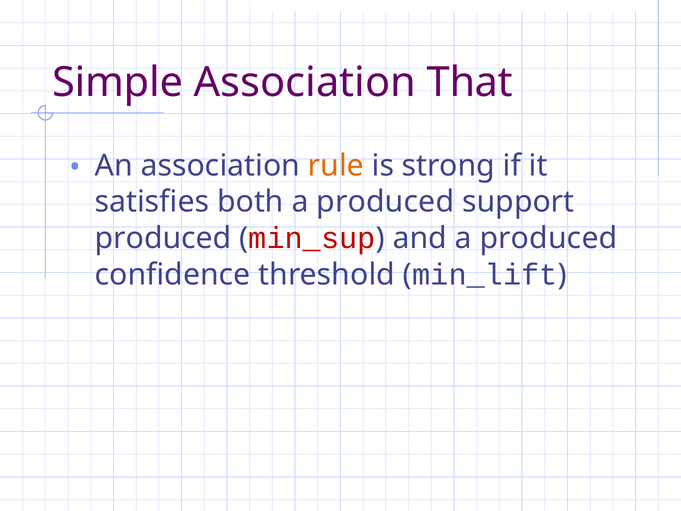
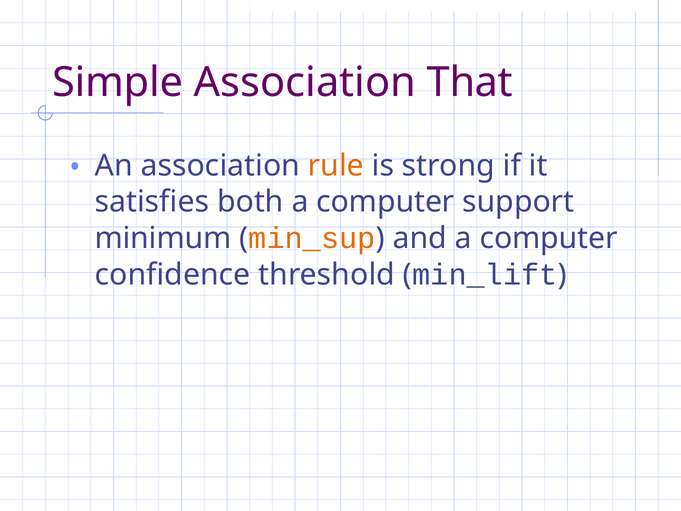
both a produced: produced -> computer
produced at (163, 238): produced -> minimum
min_sup colour: red -> orange
and a produced: produced -> computer
